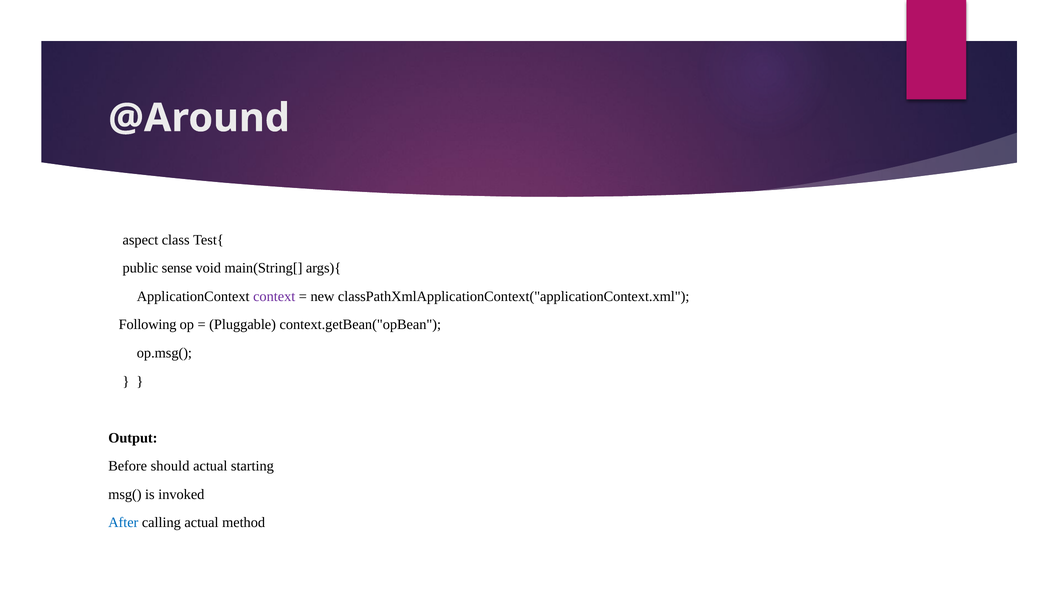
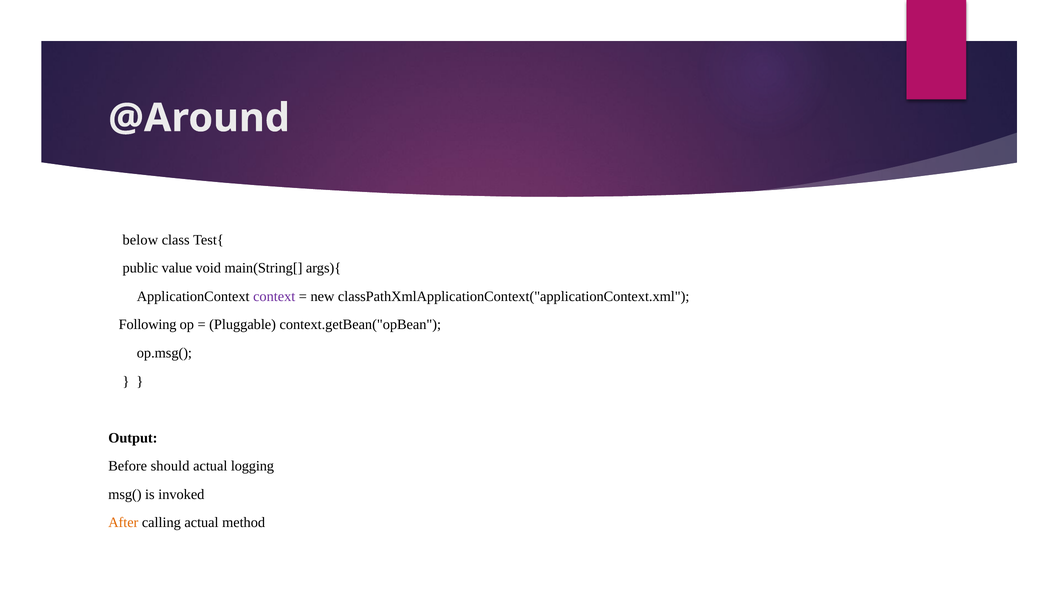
aspect: aspect -> below
sense: sense -> value
starting: starting -> logging
After colour: blue -> orange
